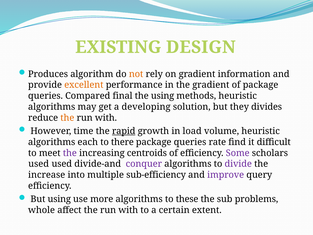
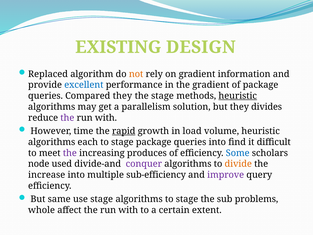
Produces: Produces -> Replaced
excellent colour: orange -> blue
Compared final: final -> they
the using: using -> stage
heuristic at (238, 96) underline: none -> present
developing: developing -> parallelism
the at (67, 118) colour: orange -> purple
there at (122, 142): there -> stage
queries rate: rate -> into
centroids: centroids -> produces
Some colour: purple -> blue
used at (39, 164): used -> node
divide colour: purple -> orange
But using: using -> same
use more: more -> stage
algorithms to these: these -> stage
